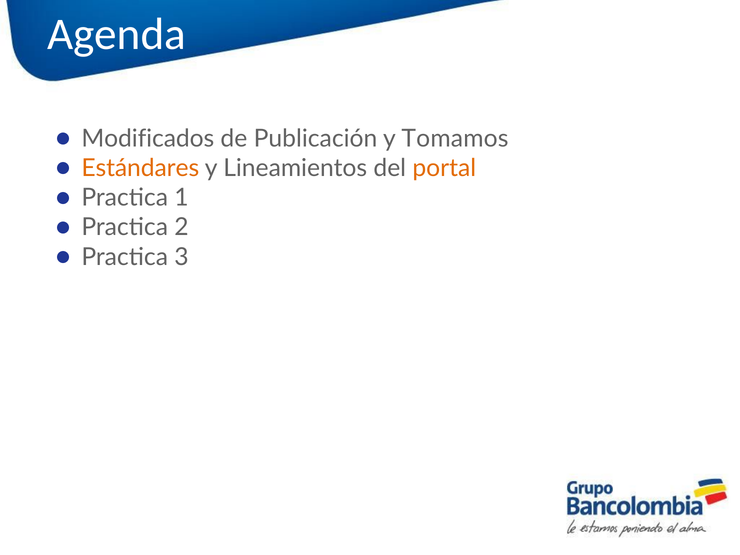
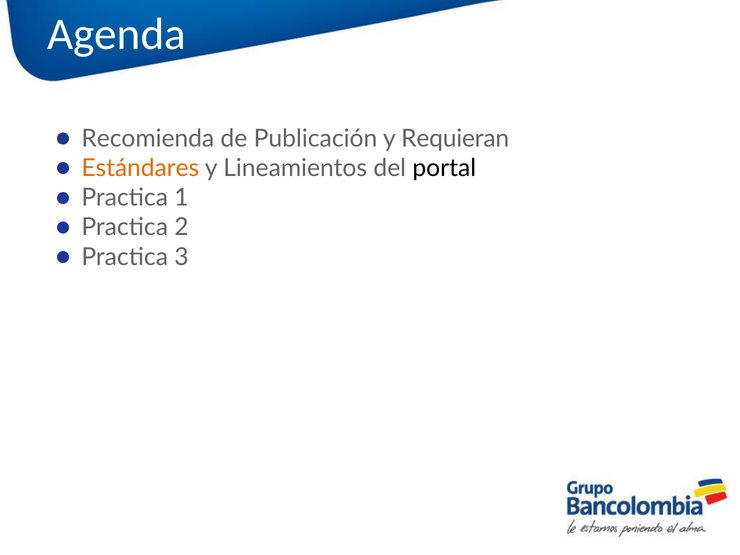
Modificados: Modificados -> Recomienda
Tomamos: Tomamos -> Requieran
portal colour: orange -> black
